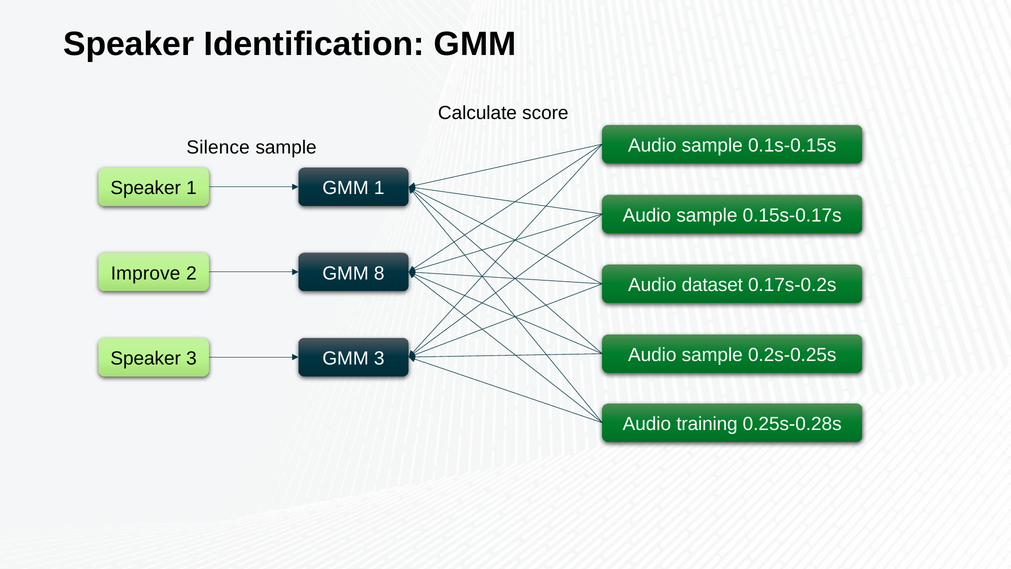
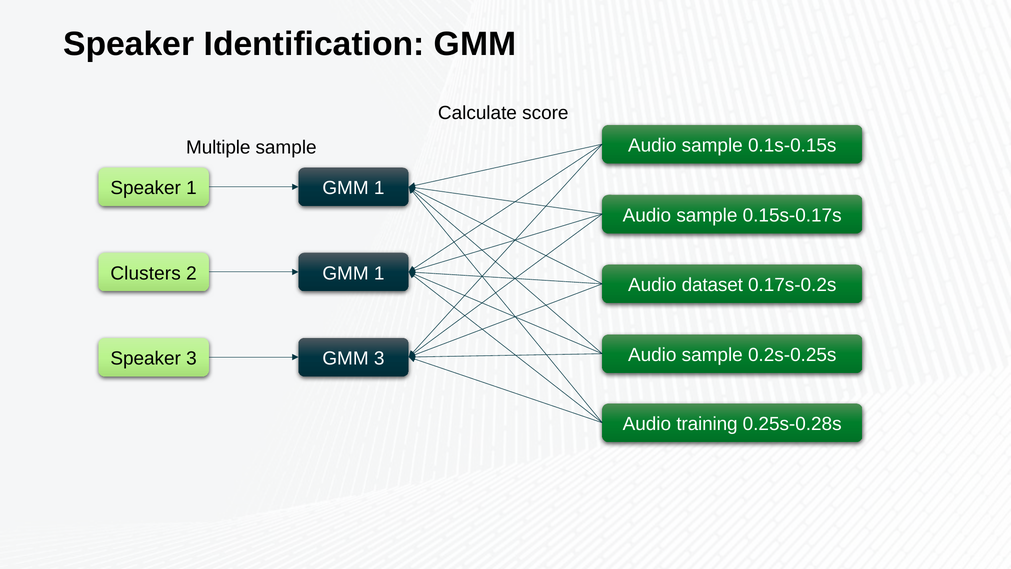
Silence: Silence -> Multiple
Improve: Improve -> Clusters
8 at (379, 273): 8 -> 1
